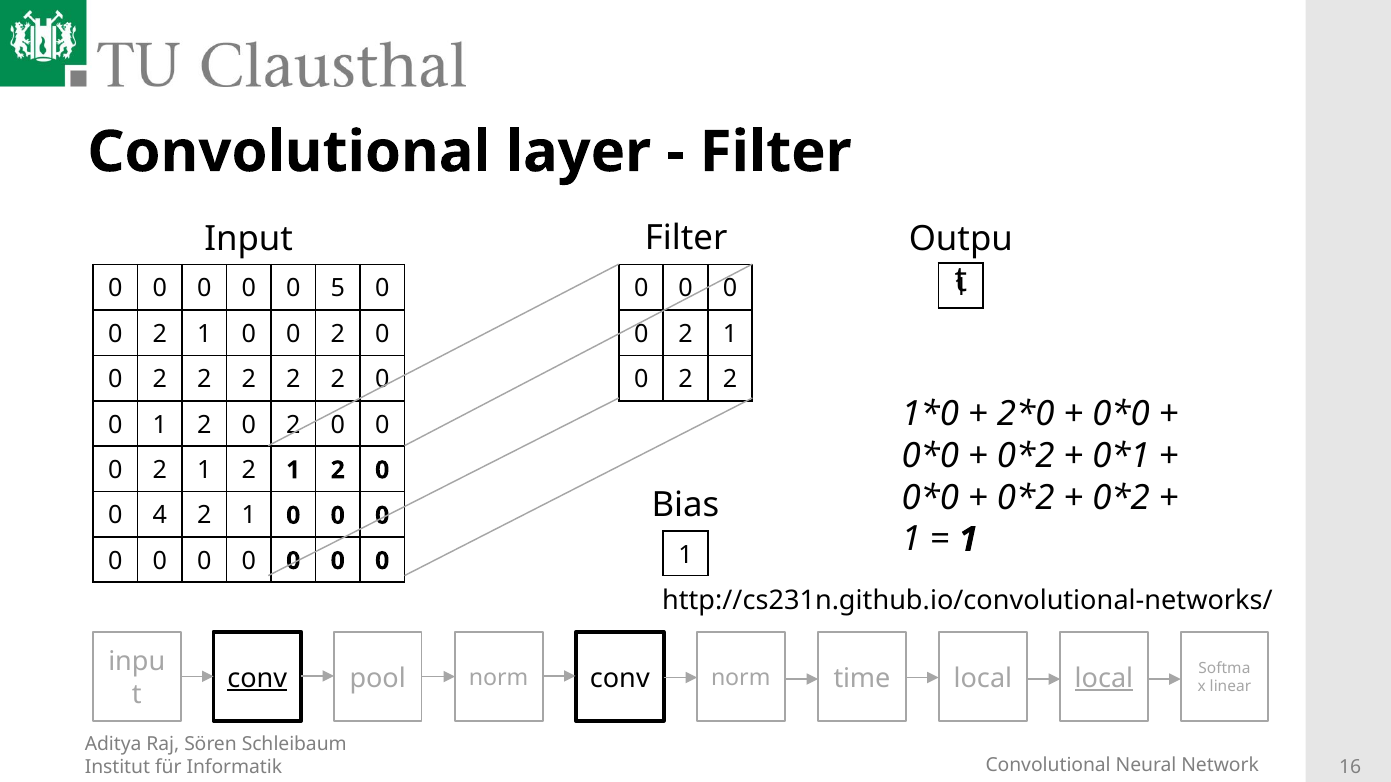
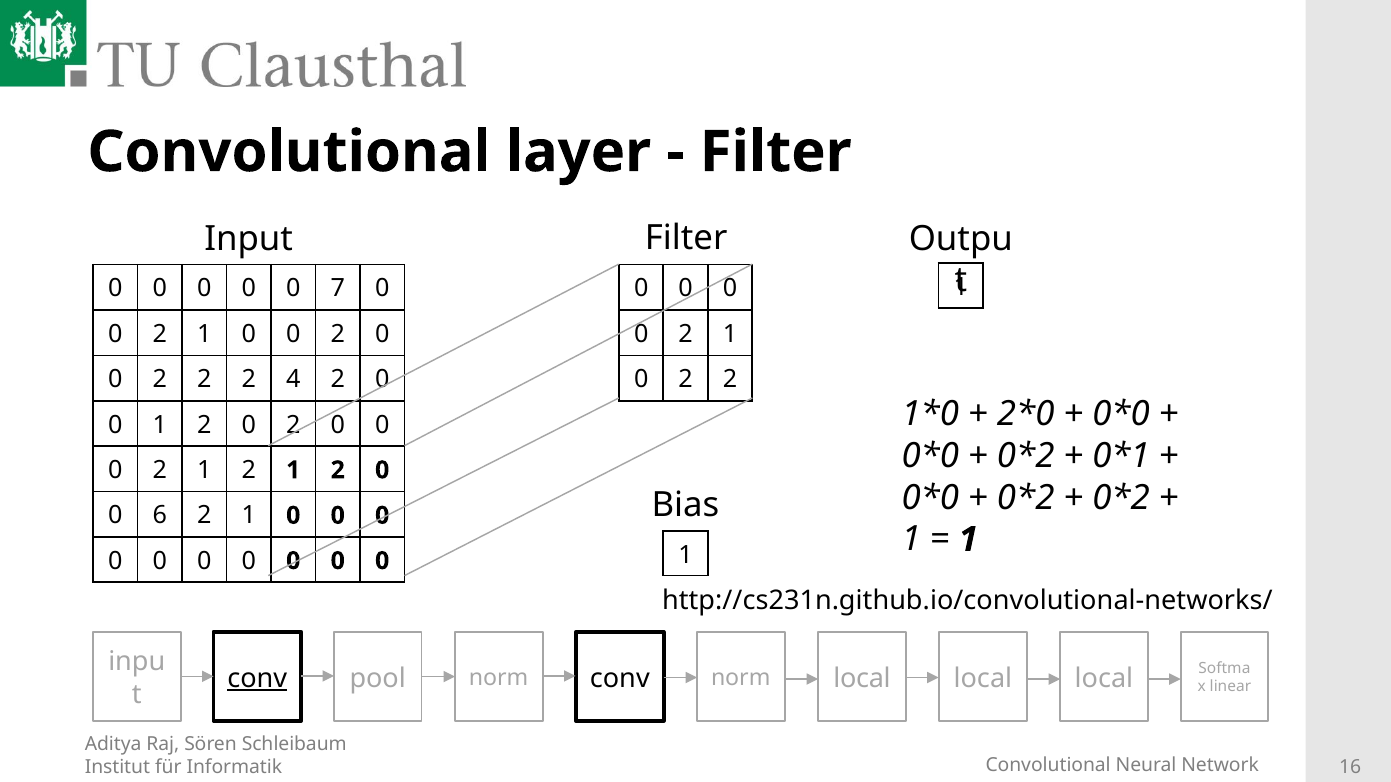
5: 5 -> 7
2 at (293, 380): 2 -> 4
4: 4 -> 6
norm time: time -> local
local at (1104, 679) underline: present -> none
